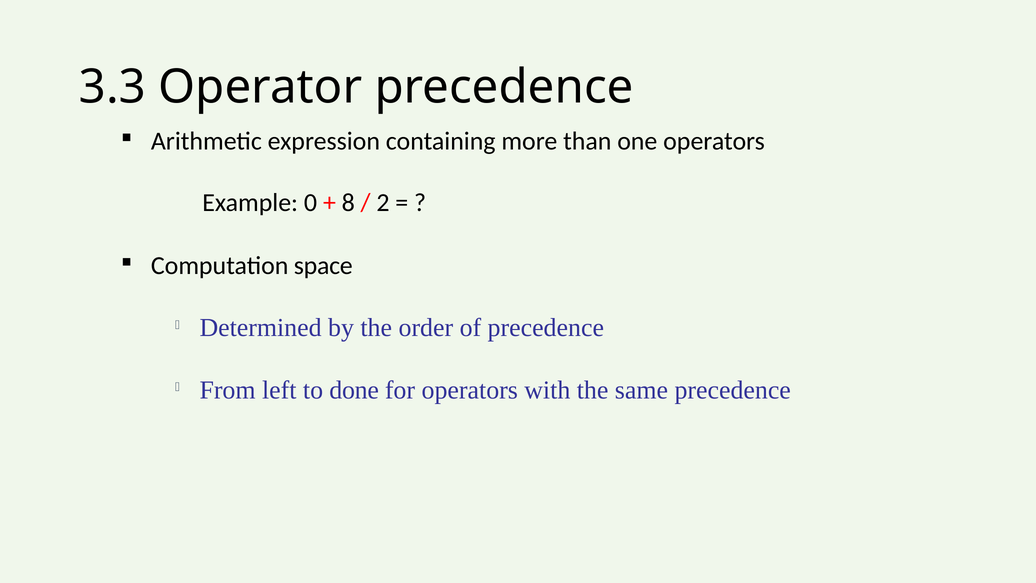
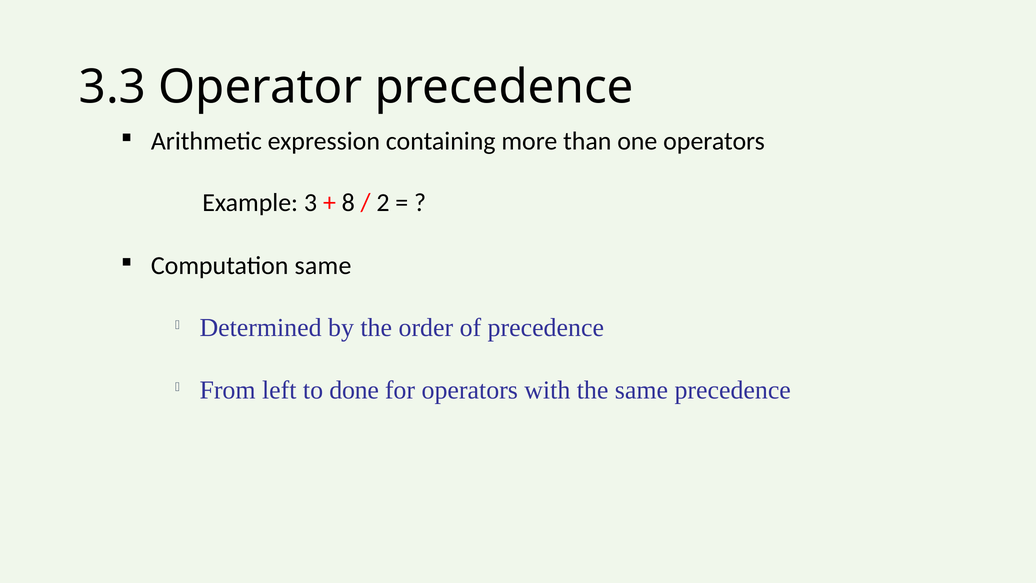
0: 0 -> 3
Computation space: space -> same
